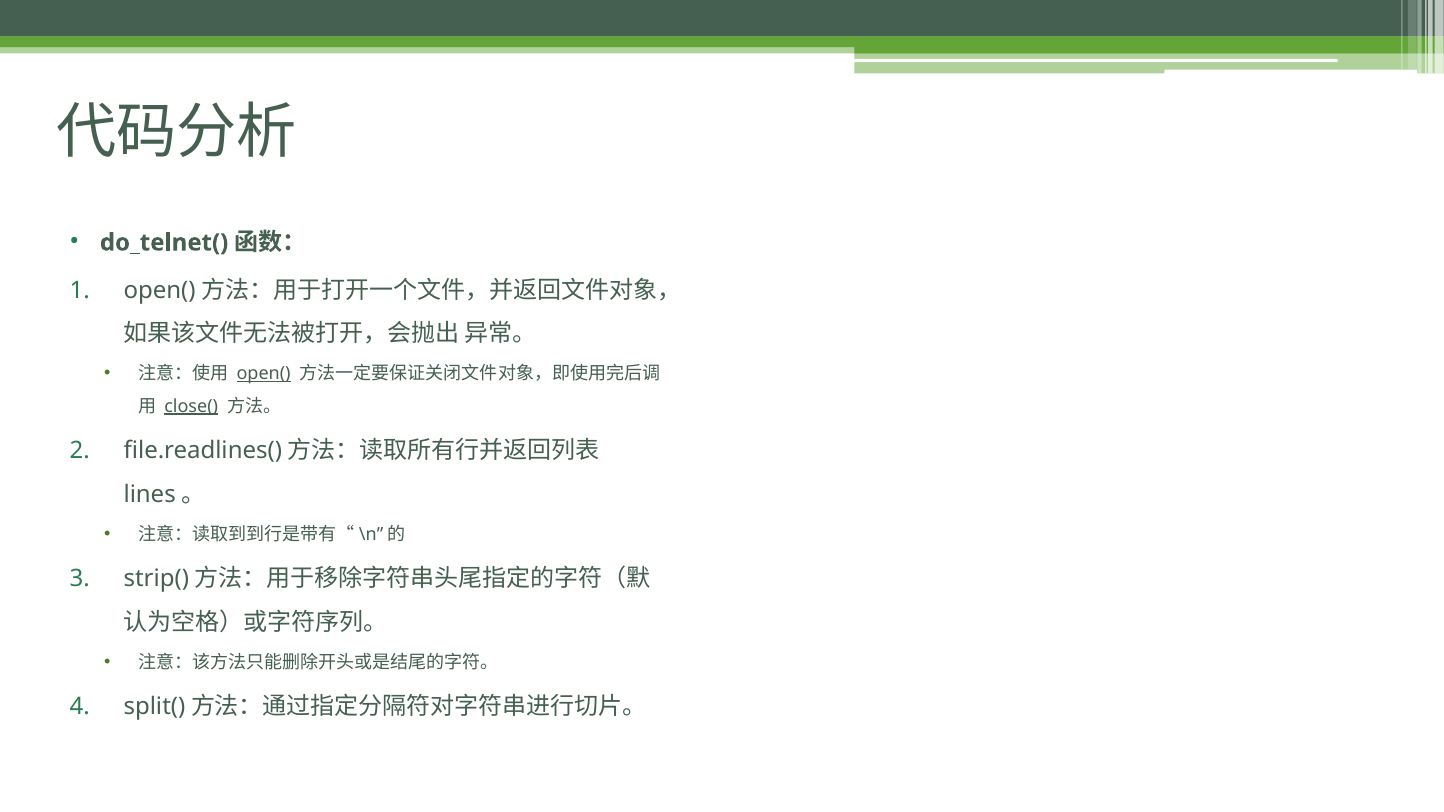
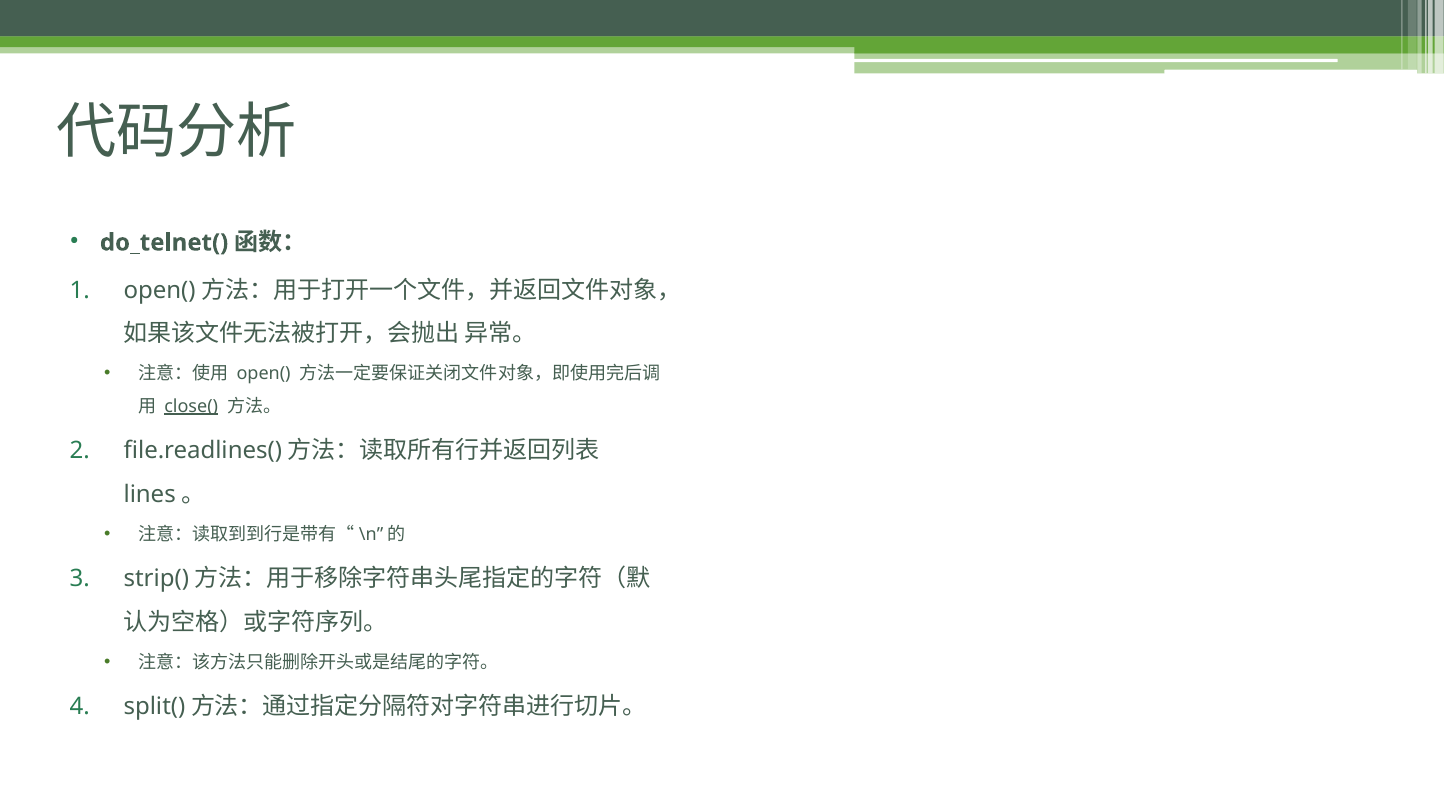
open( underline: present -> none
